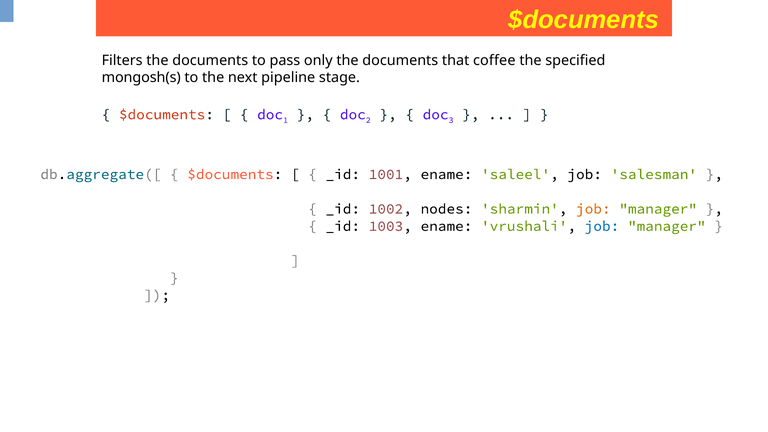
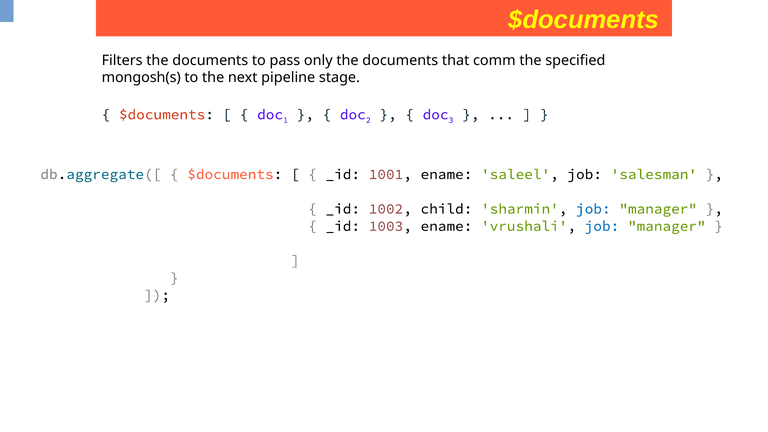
coffee: coffee -> comm
nodes: nodes -> child
job at (593, 209) colour: orange -> blue
